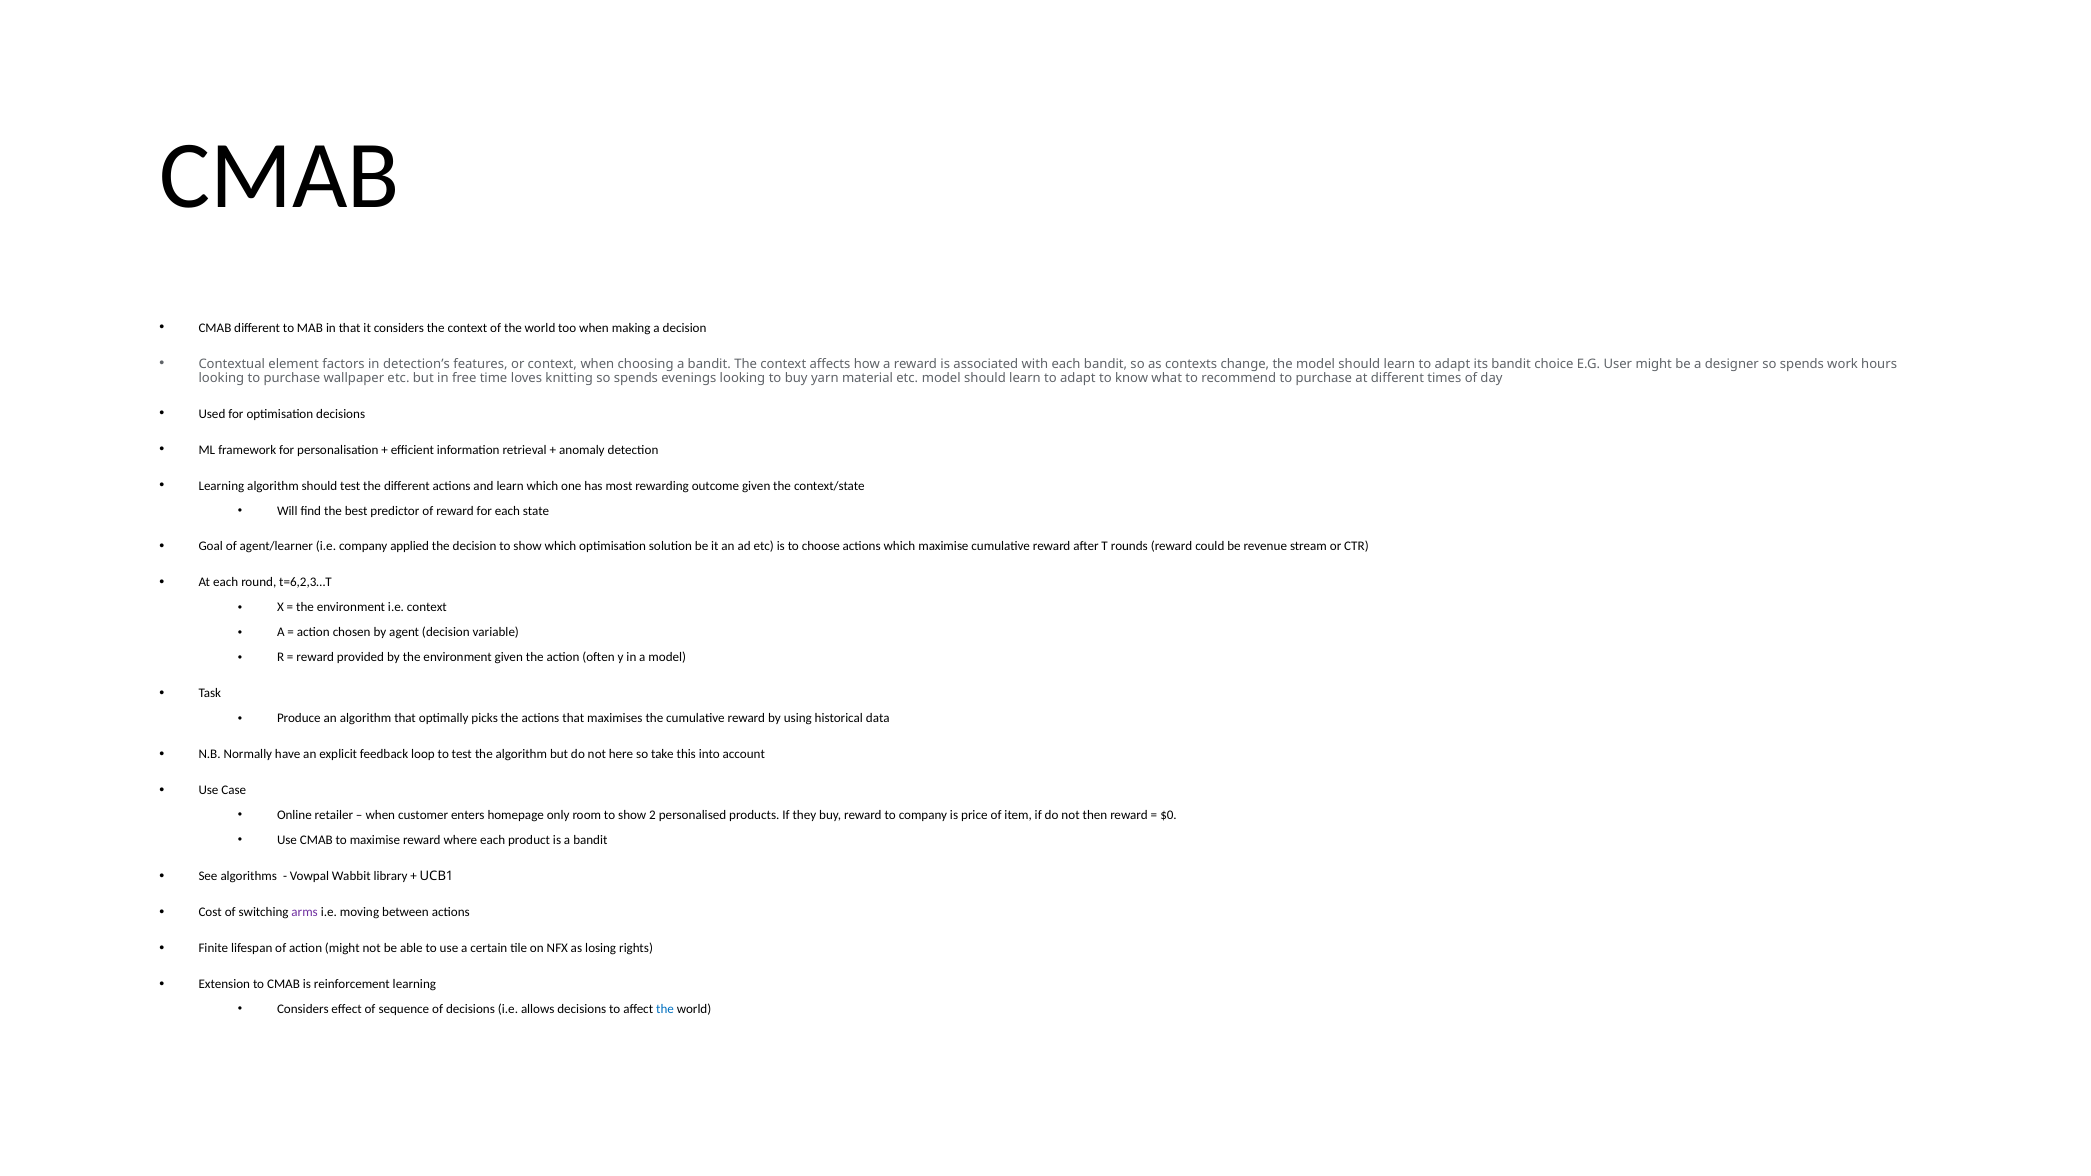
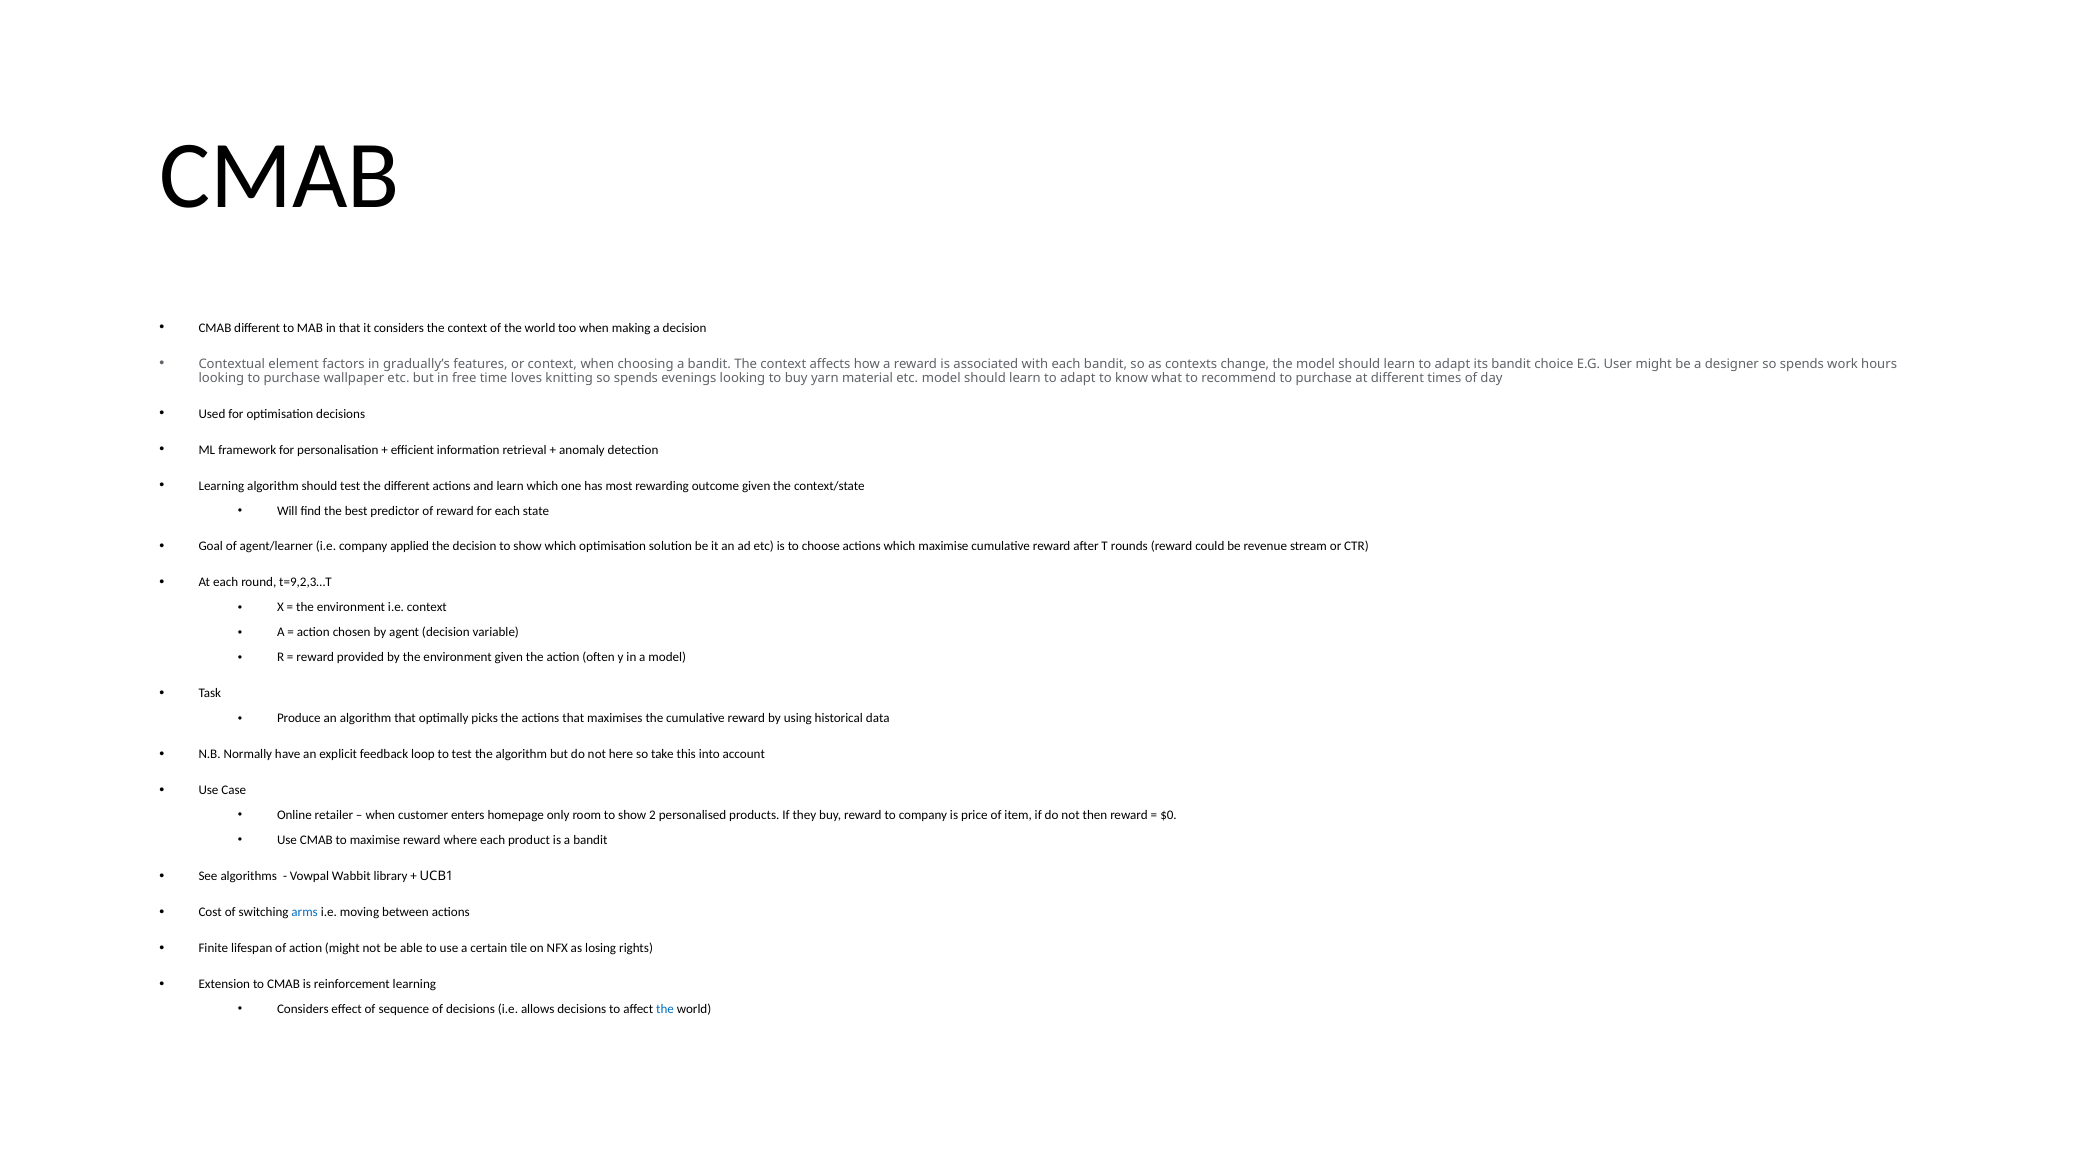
detection’s: detection’s -> gradually’s
t=6,2,3…T: t=6,2,3…T -> t=9,2,3…T
arms colour: purple -> blue
